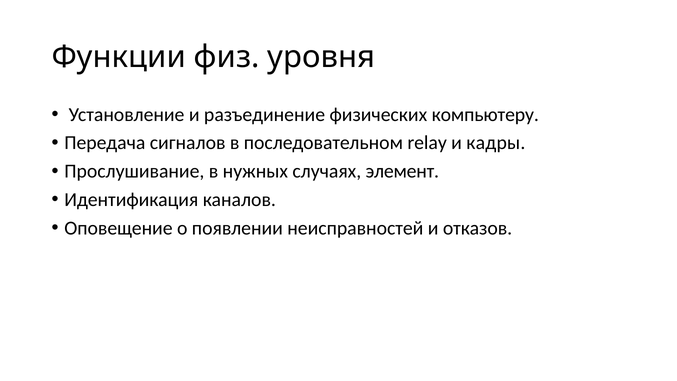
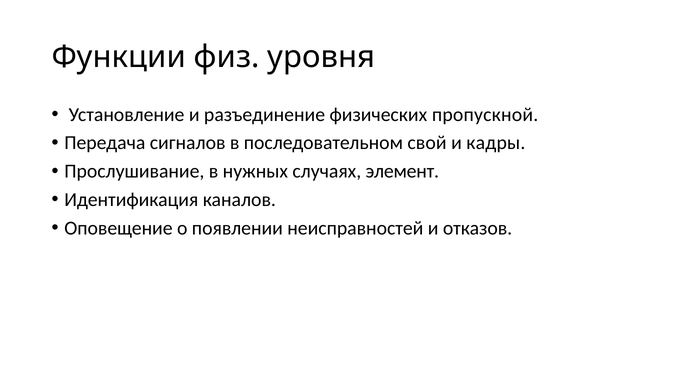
компьютеру: компьютеру -> пропускной
relay: relay -> свой
